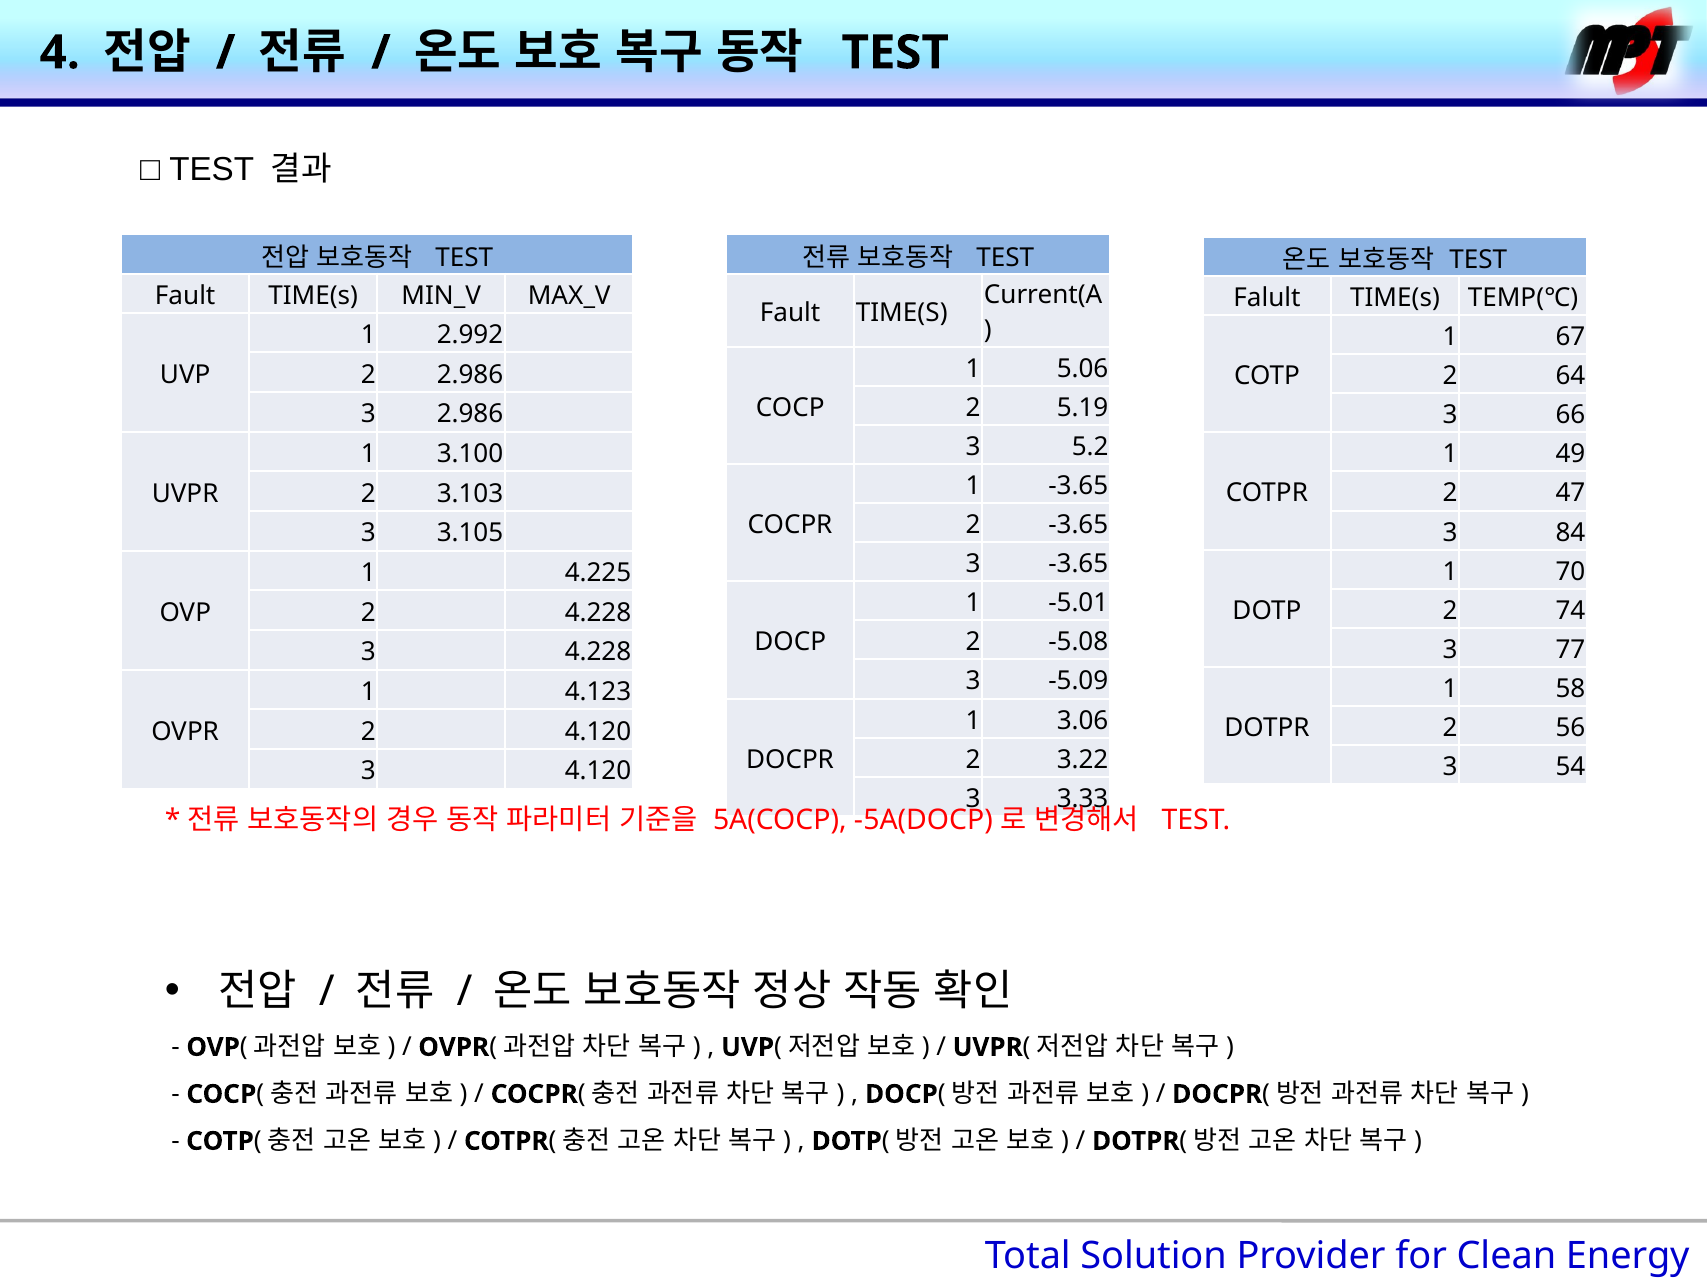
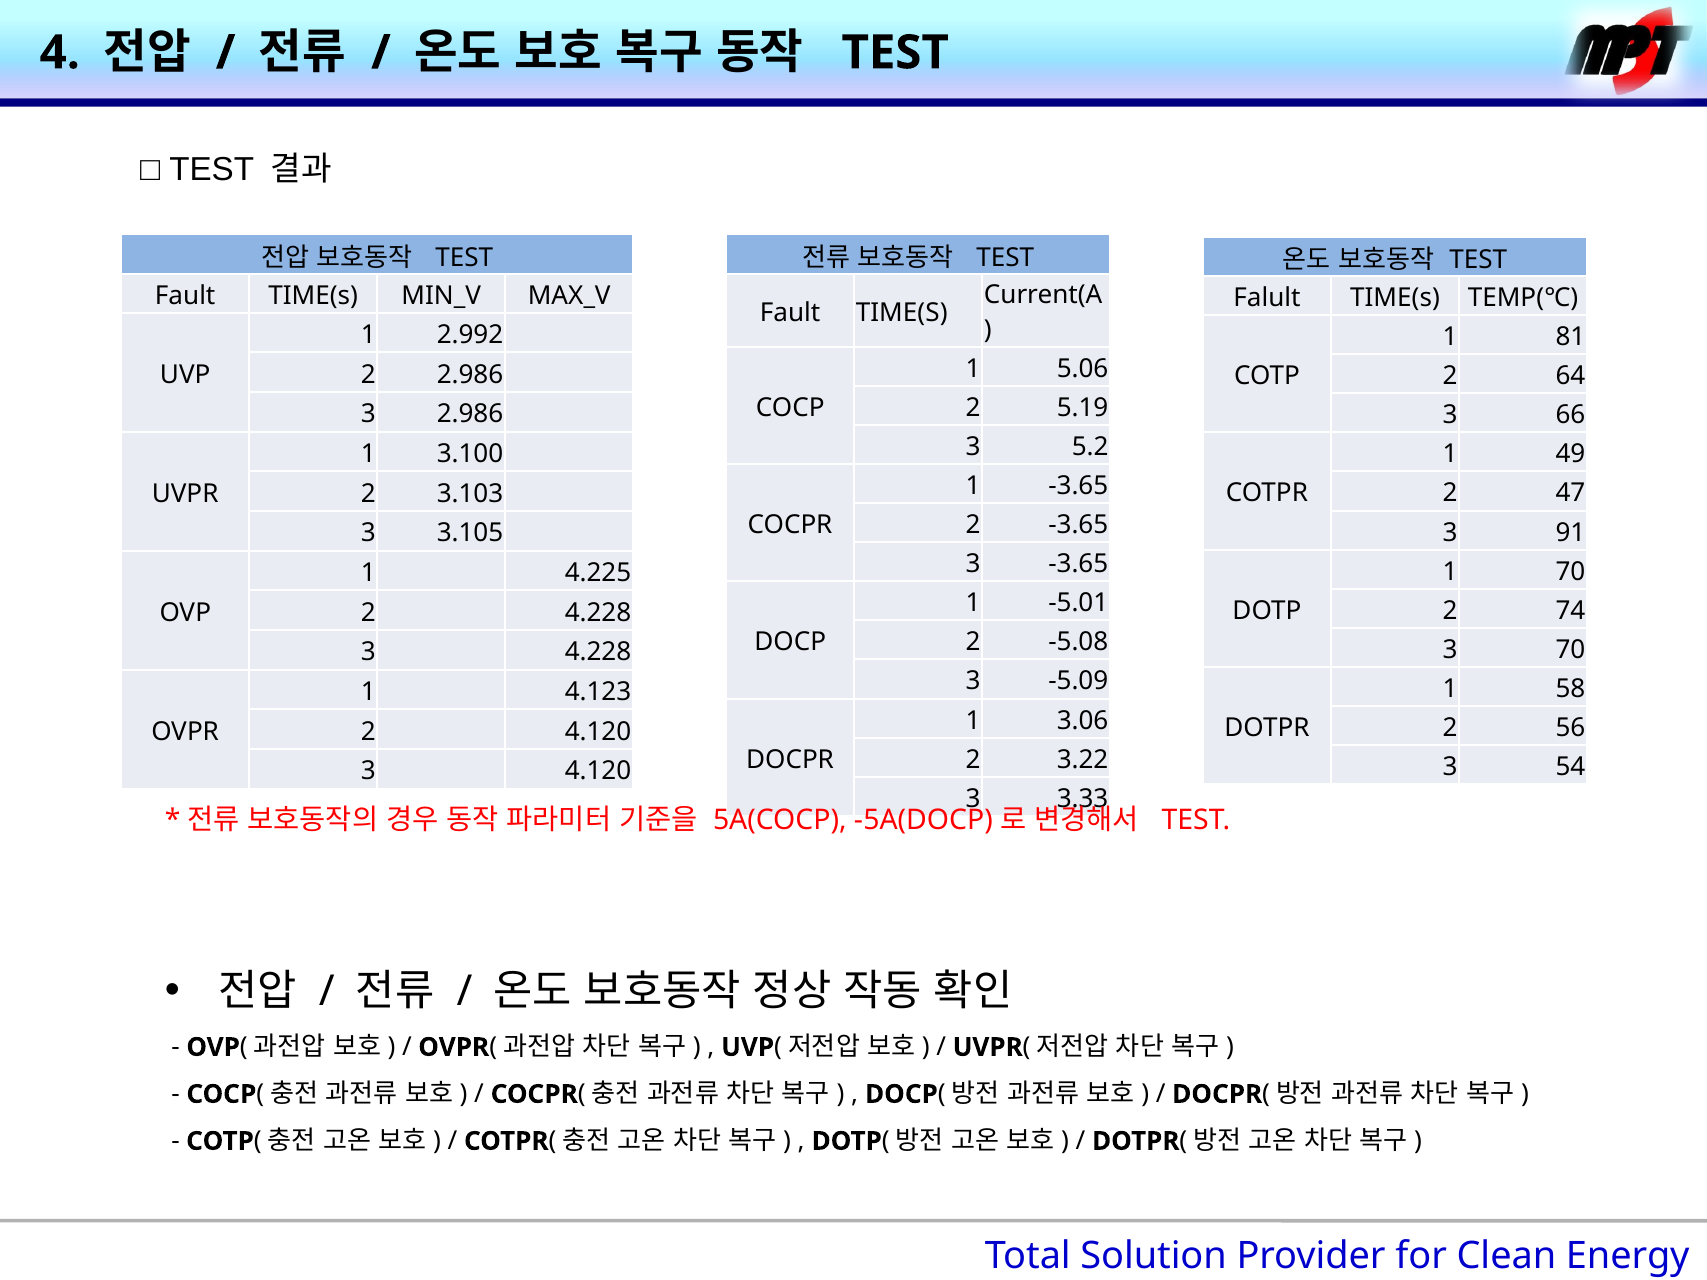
67: 67 -> 81
84: 84 -> 91
3 77: 77 -> 70
